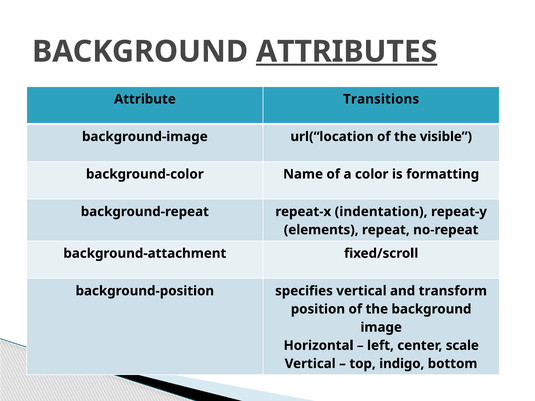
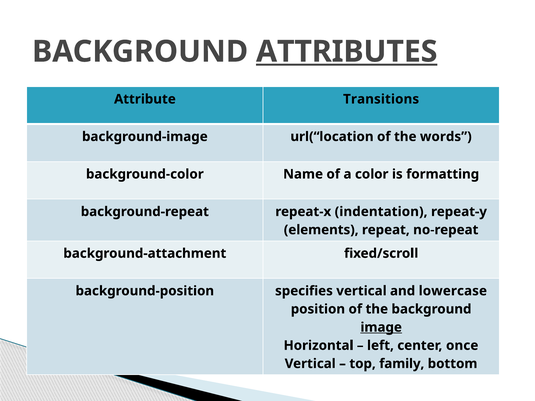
visible: visible -> words
transform: transform -> lowercase
image underline: none -> present
scale: scale -> once
indigo: indigo -> family
